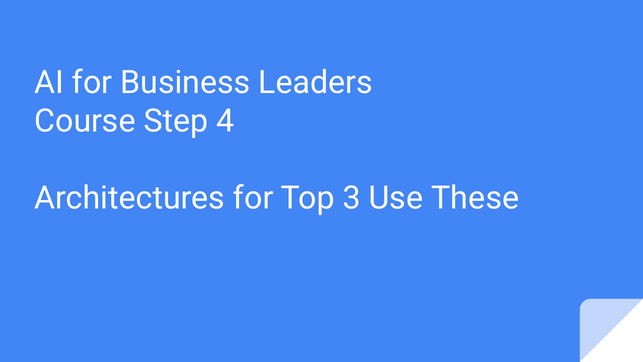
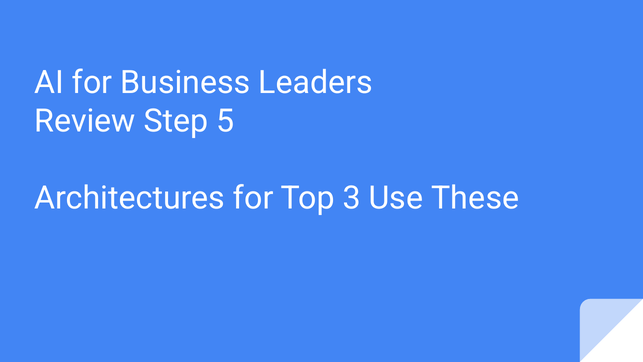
Course: Course -> Review
4: 4 -> 5
